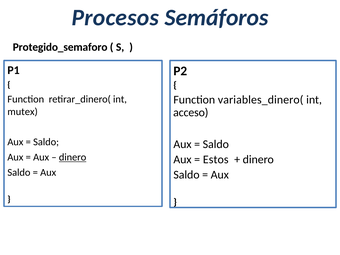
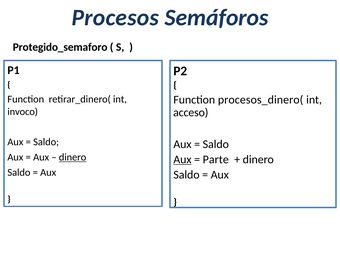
variables_dinero(: variables_dinero( -> procesos_dinero(
mutex: mutex -> invoco
Aux at (182, 159) underline: none -> present
Estos: Estos -> Parte
